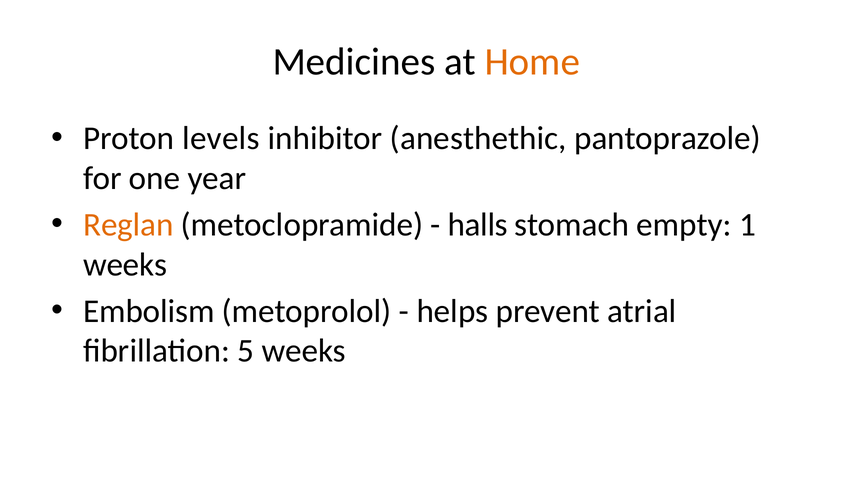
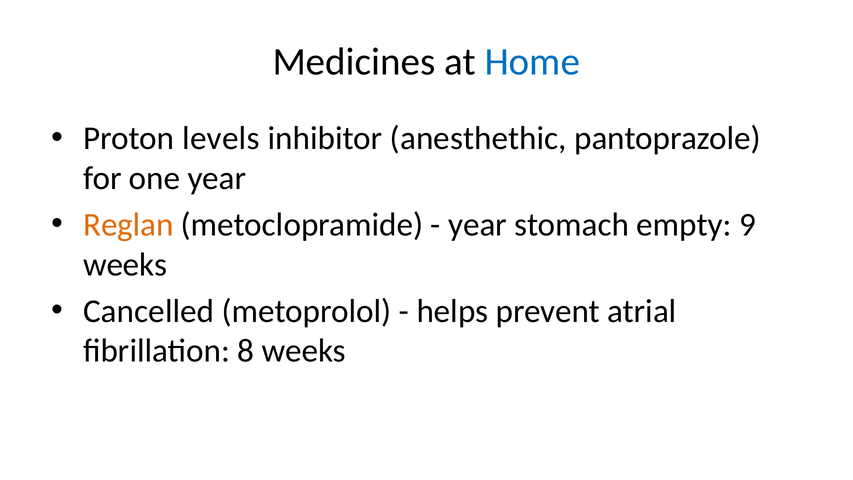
Home colour: orange -> blue
halls at (478, 225): halls -> year
1: 1 -> 9
Embolism: Embolism -> Cancelled
5: 5 -> 8
